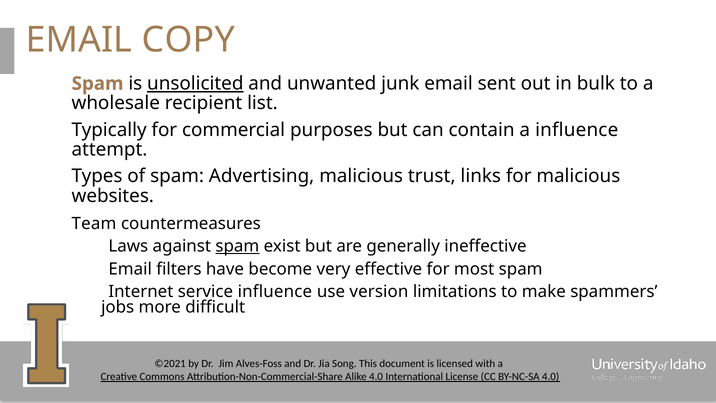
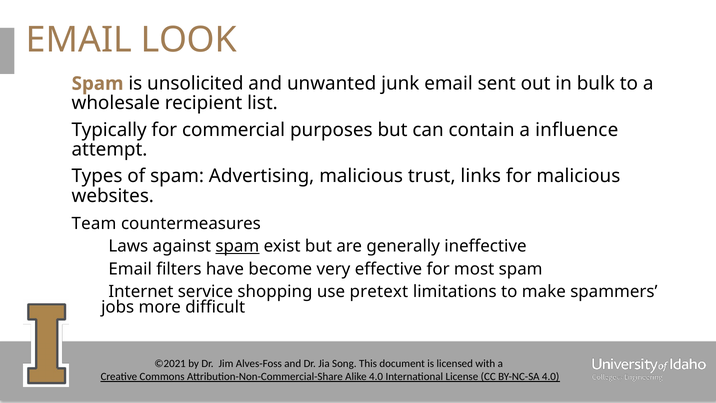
COPY: COPY -> LOOK
unsolicited underline: present -> none
service influence: influence -> shopping
version: version -> pretext
